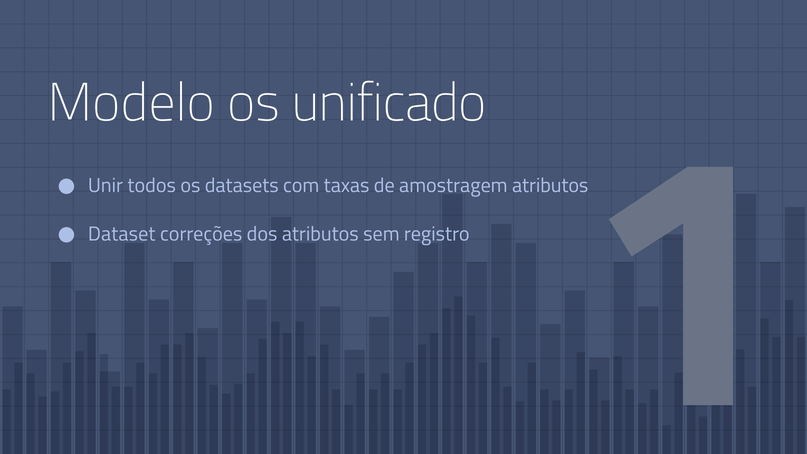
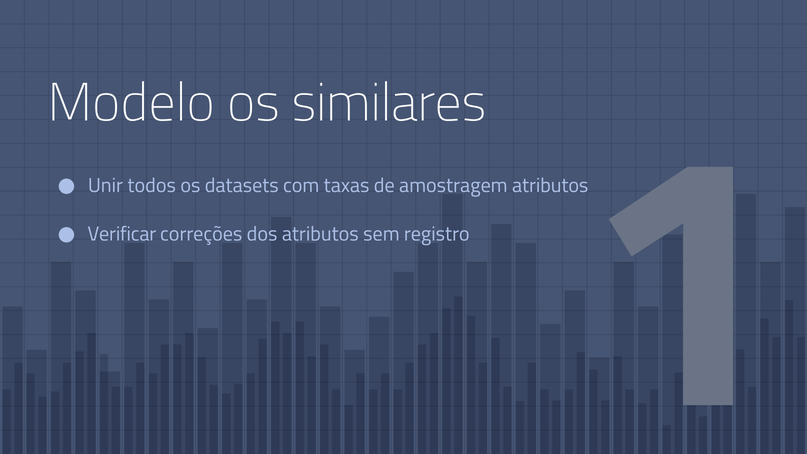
unificado: unificado -> similares
Dataset: Dataset -> Verificar
